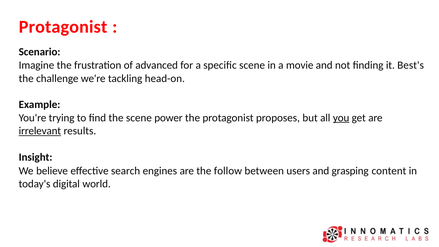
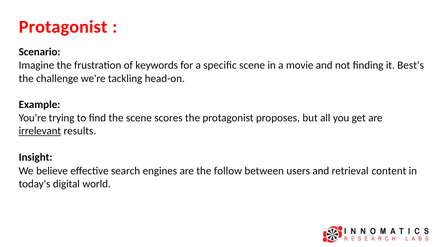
advanced: advanced -> keywords
power: power -> scores
you underline: present -> none
grasping: grasping -> retrieval
